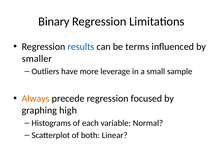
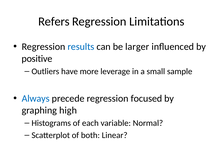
Binary: Binary -> Refers
terms: terms -> larger
smaller: smaller -> positive
Always colour: orange -> blue
